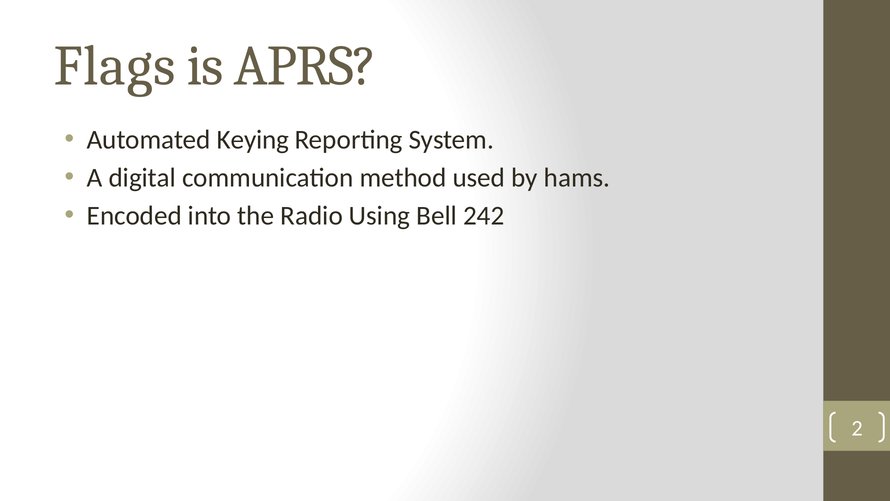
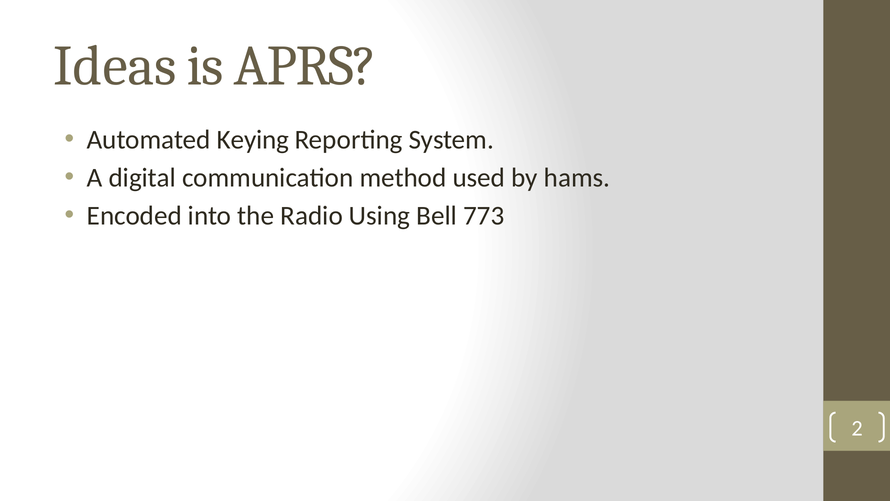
Flags: Flags -> Ideas
242: 242 -> 773
